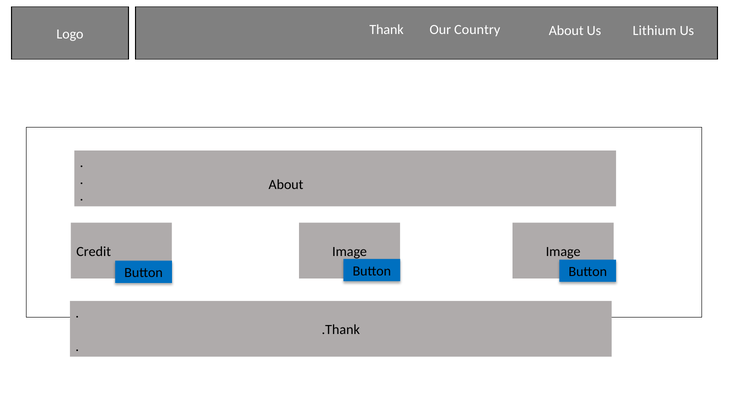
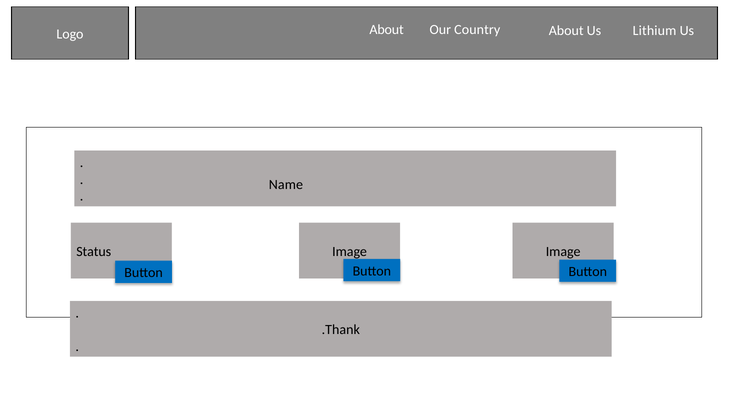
Thank at (387, 30): Thank -> About
About at (286, 185): About -> Name
Credit: Credit -> Status
